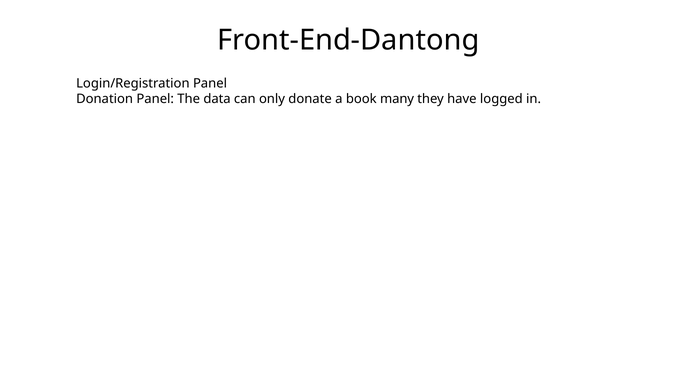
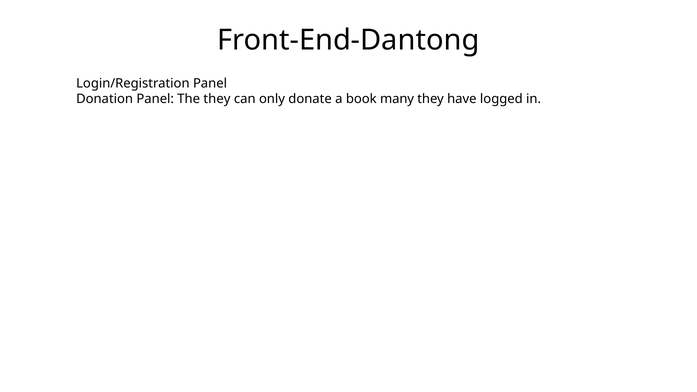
The data: data -> they
